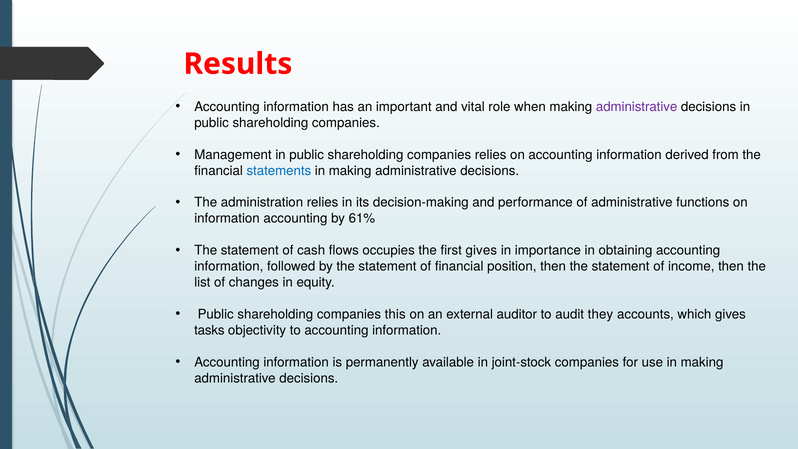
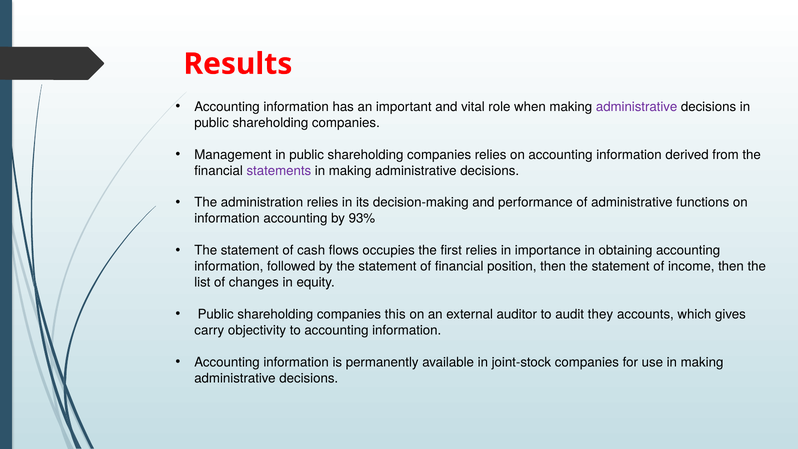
statements colour: blue -> purple
61%: 61% -> 93%
first gives: gives -> relies
tasks: tasks -> carry
